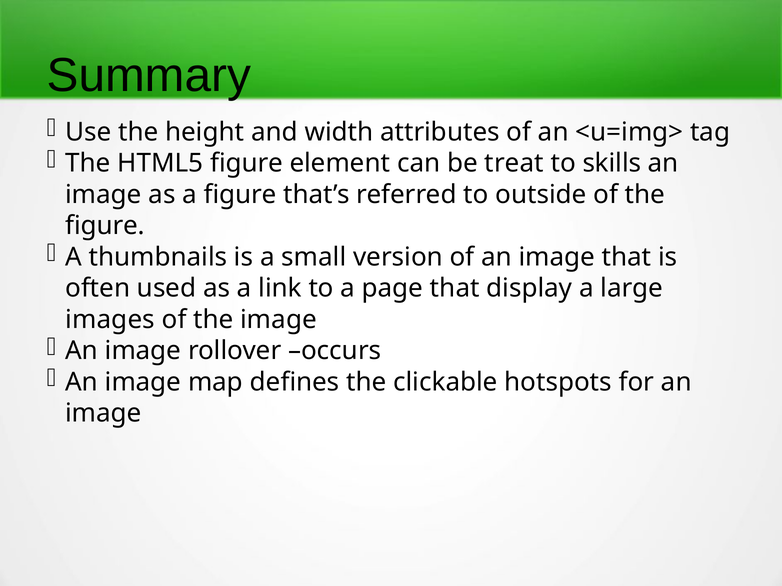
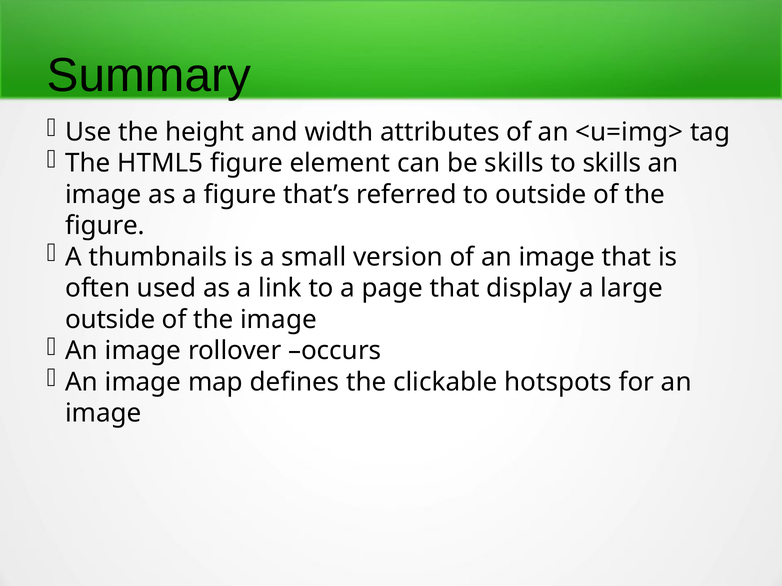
be treat: treat -> skills
images at (110, 320): images -> outside
